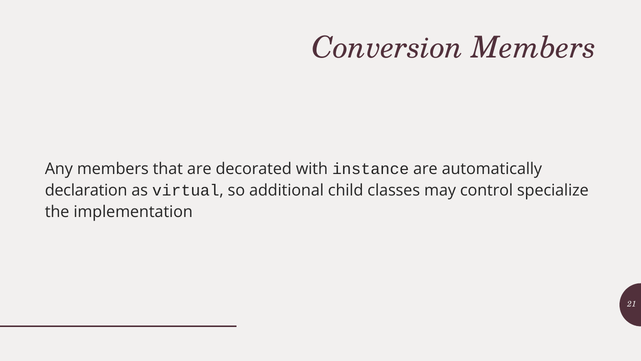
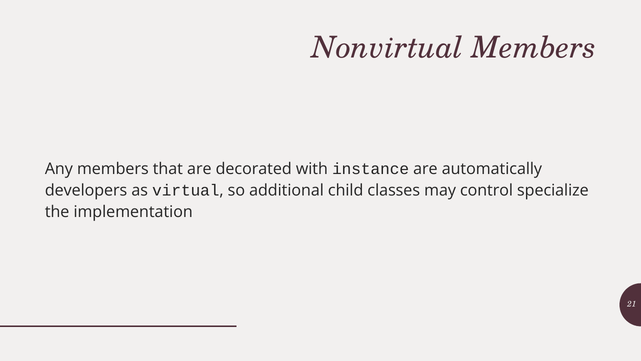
Conversion: Conversion -> Nonvirtual
declaration: declaration -> developers
